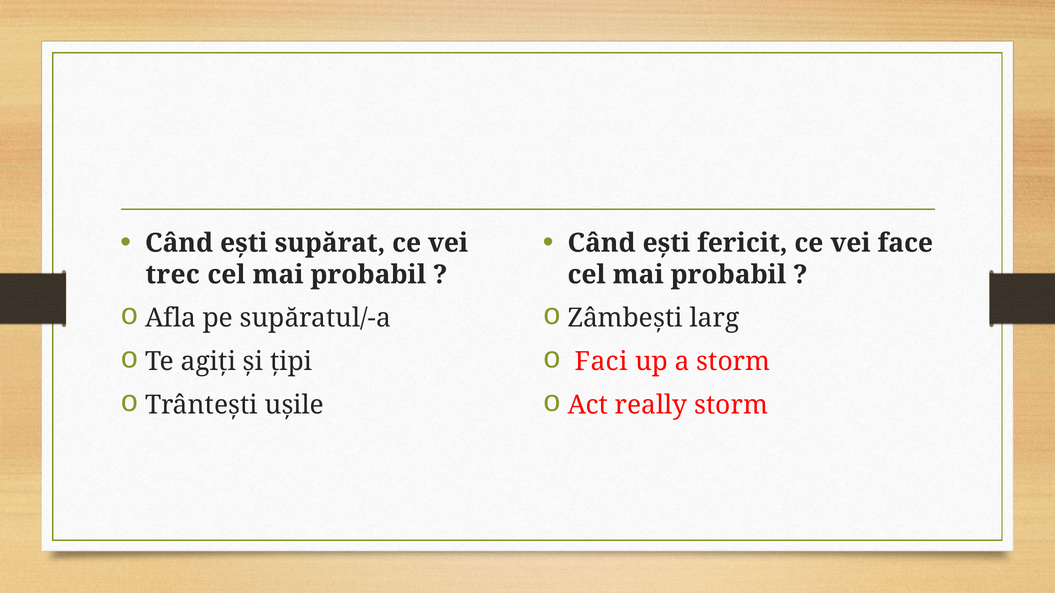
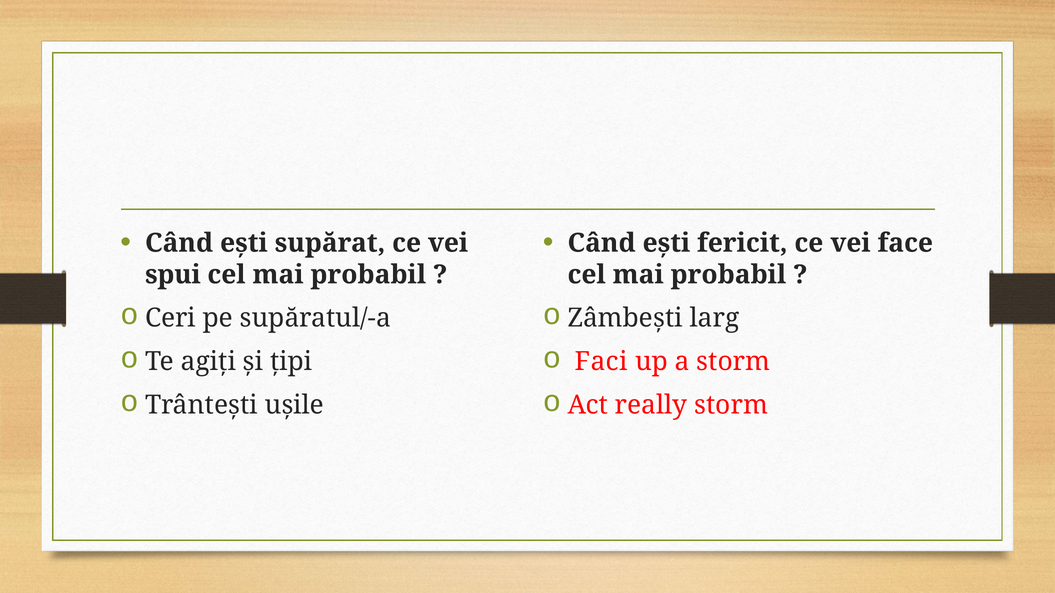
trec: trec -> spui
Afla: Afla -> Ceri
